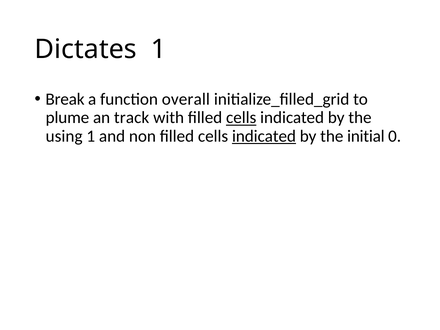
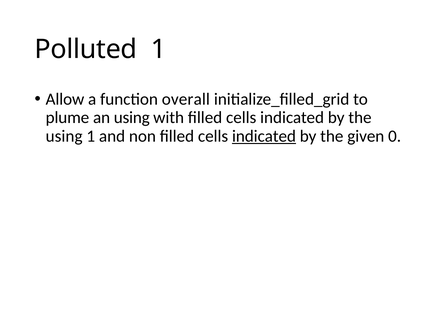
Dictates: Dictates -> Polluted
Break: Break -> Allow
an track: track -> using
cells at (241, 118) underline: present -> none
initial: initial -> given
